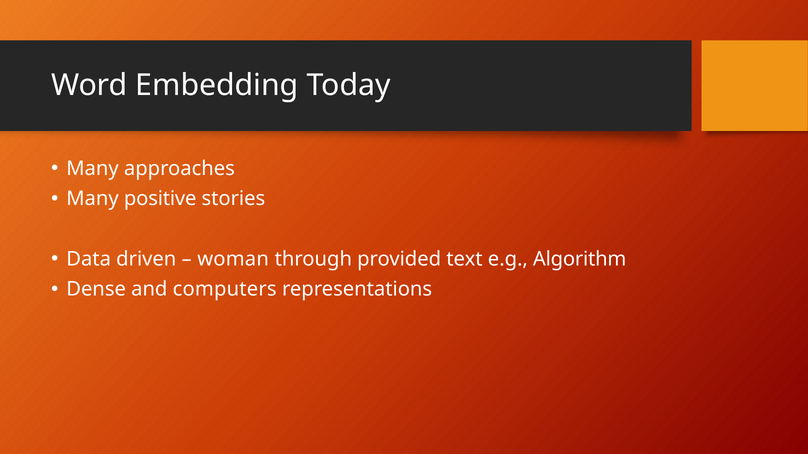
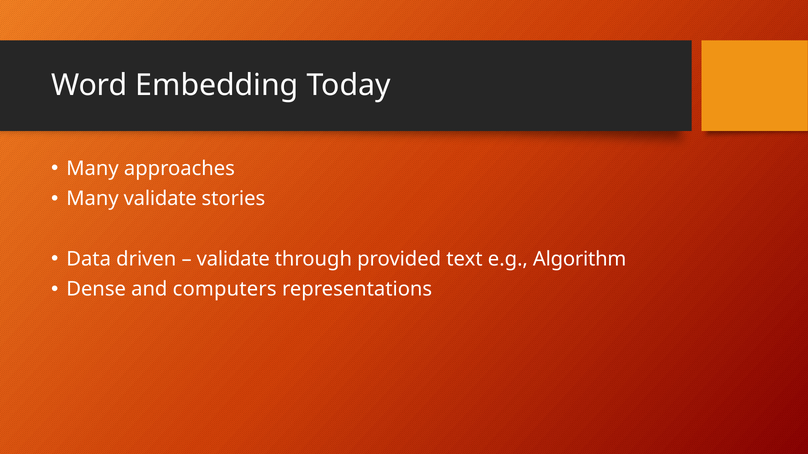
Many positive: positive -> validate
woman at (233, 259): woman -> validate
